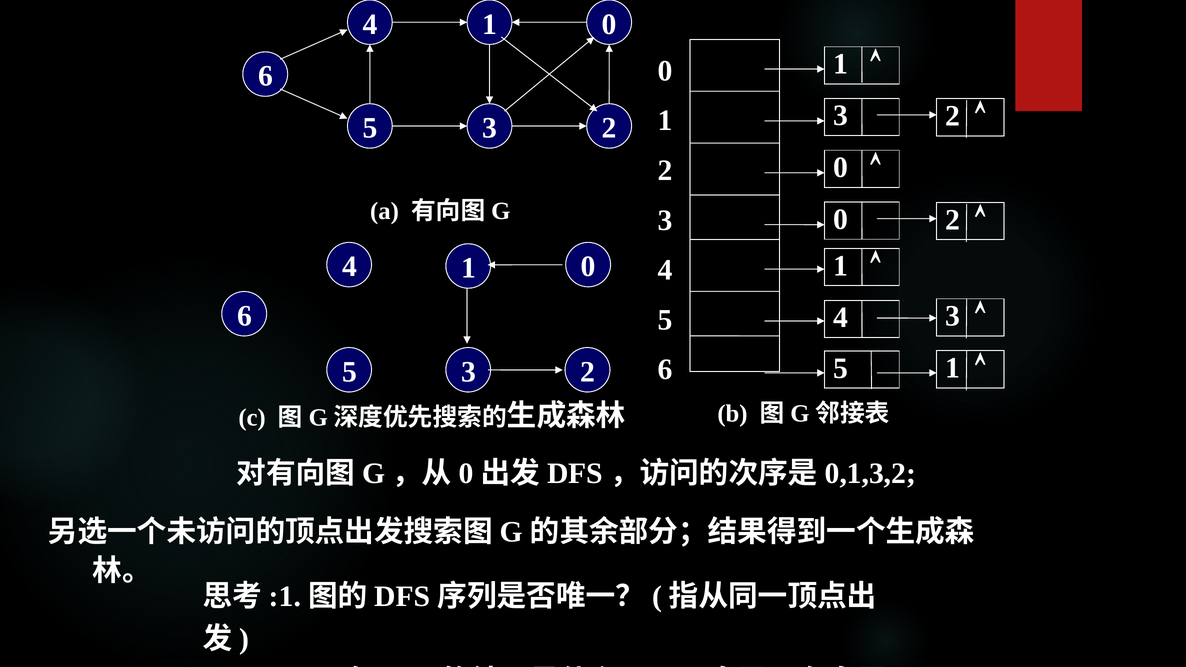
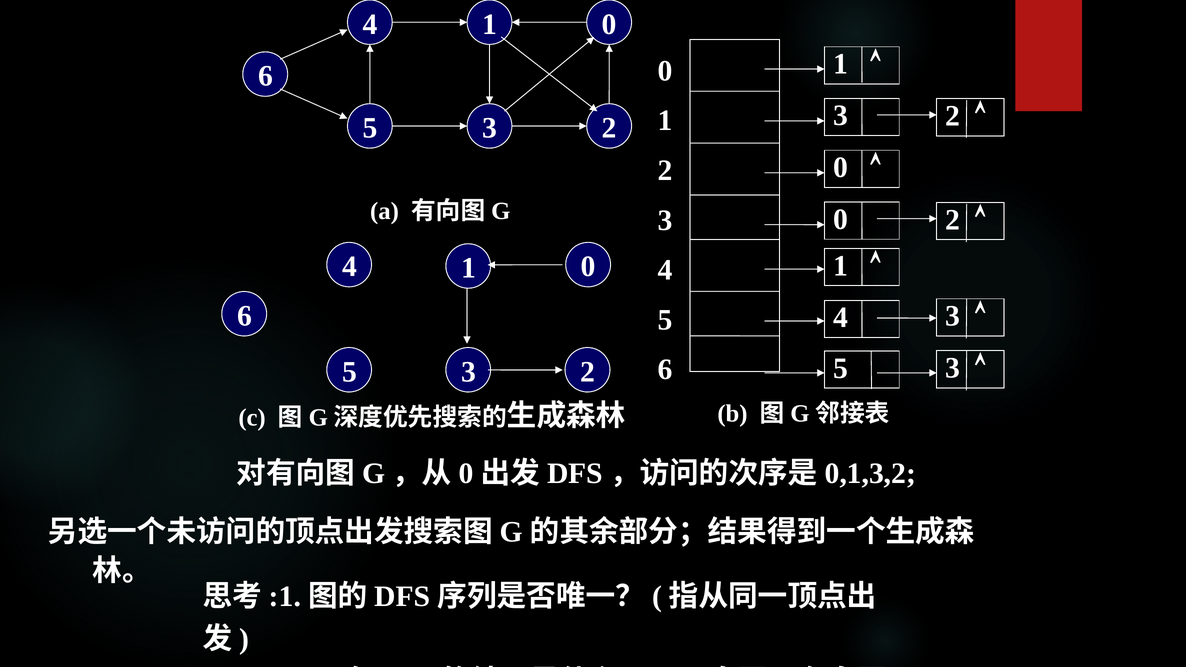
1 at (953, 368): 1 -> 3
